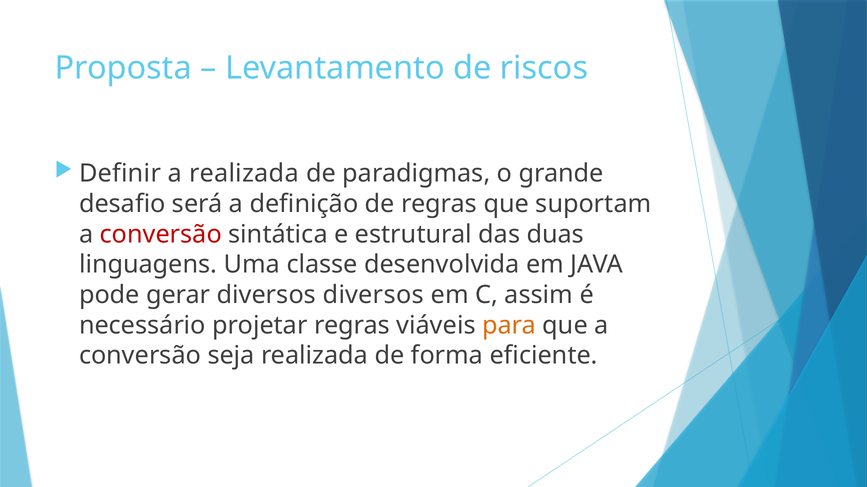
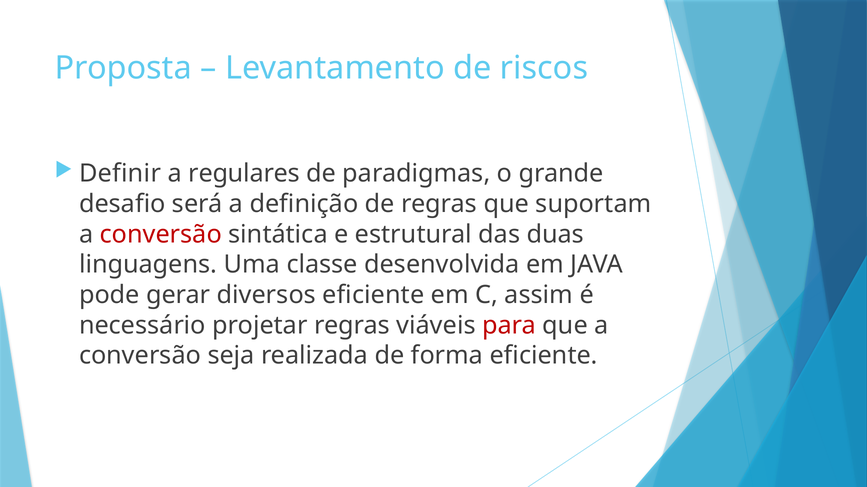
a realizada: realizada -> regulares
diversos diversos: diversos -> eficiente
para colour: orange -> red
